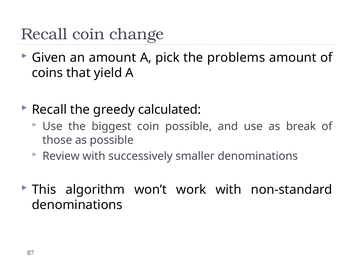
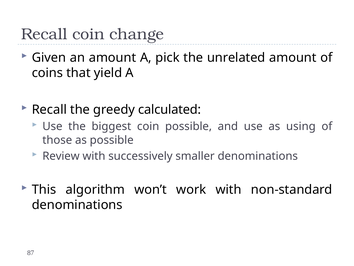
problems: problems -> unrelated
break: break -> using
